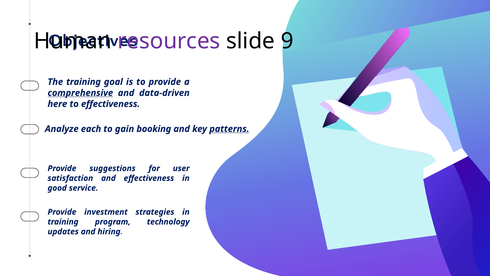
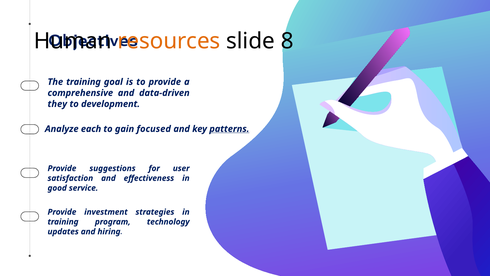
resources colour: purple -> orange
9: 9 -> 8
comprehensive underline: present -> none
here: here -> they
to effectiveness: effectiveness -> development
booking: booking -> focused
